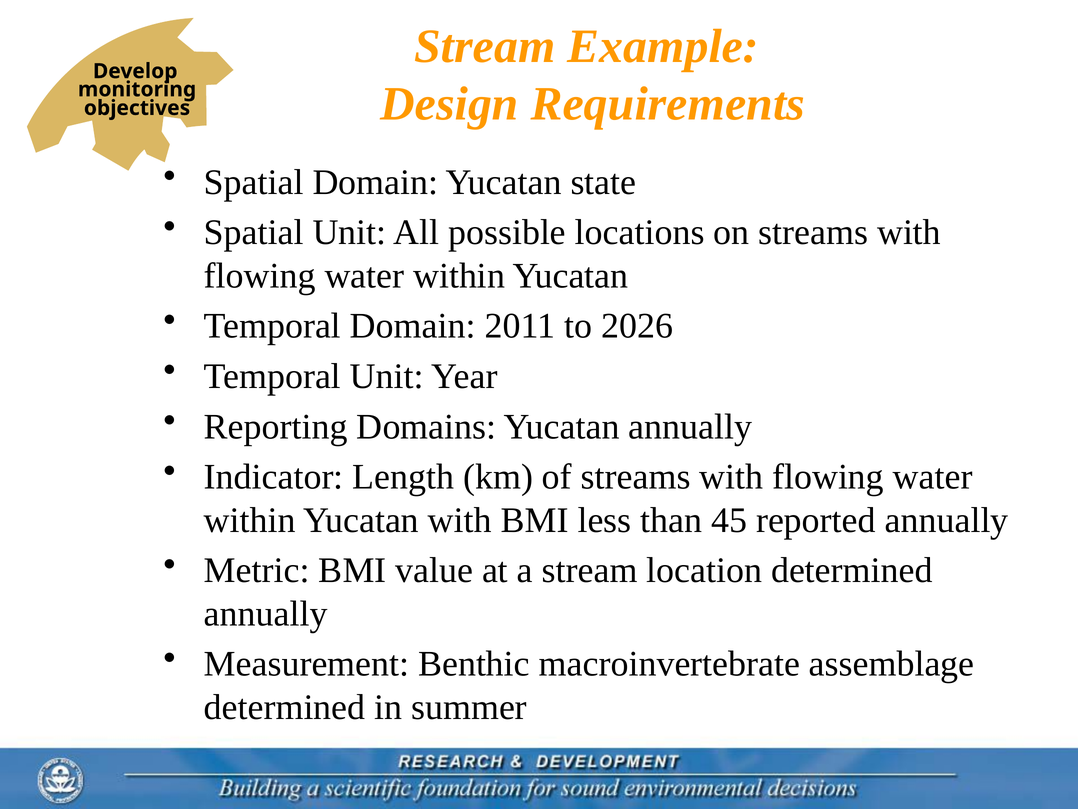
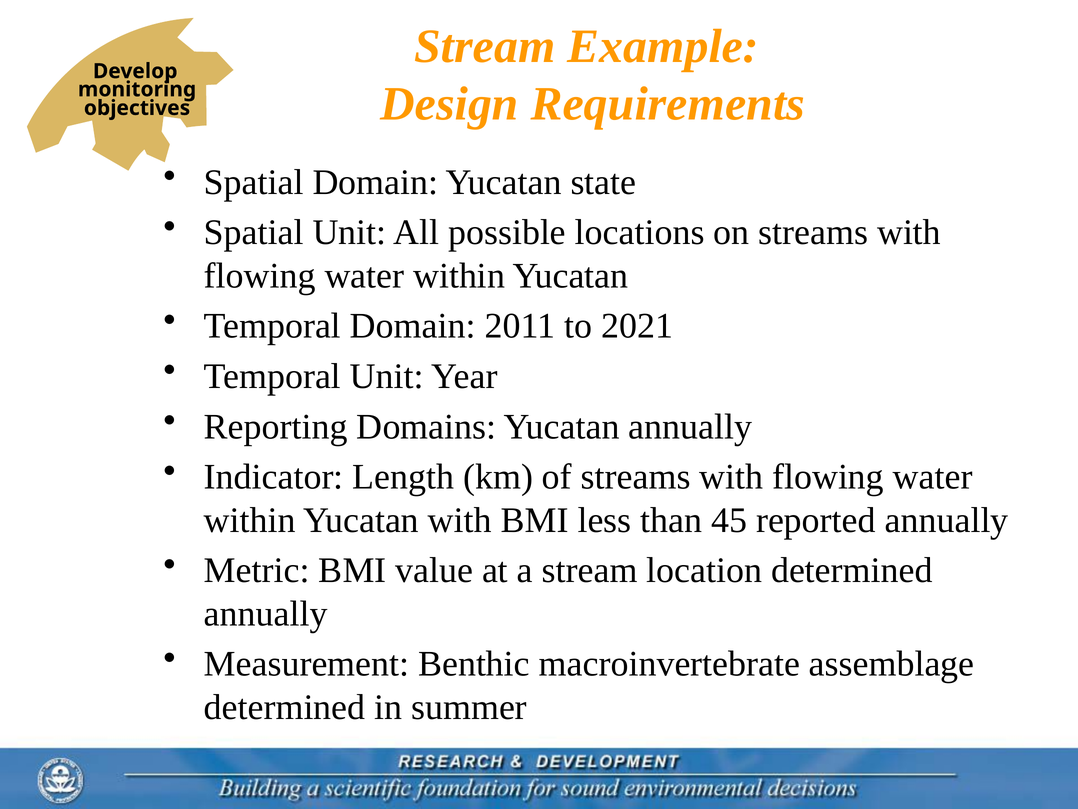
2026: 2026 -> 2021
